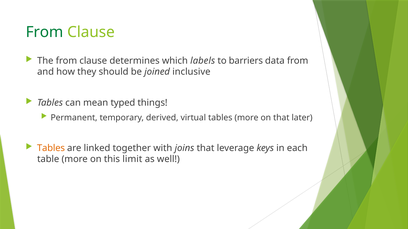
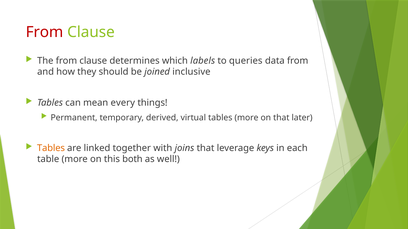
From at (45, 32) colour: green -> red
barriers: barriers -> queries
typed: typed -> every
limit: limit -> both
